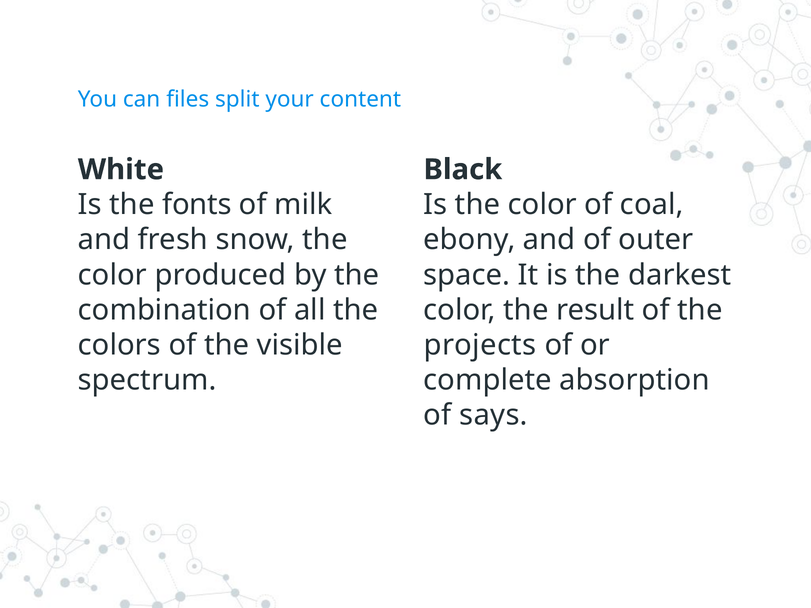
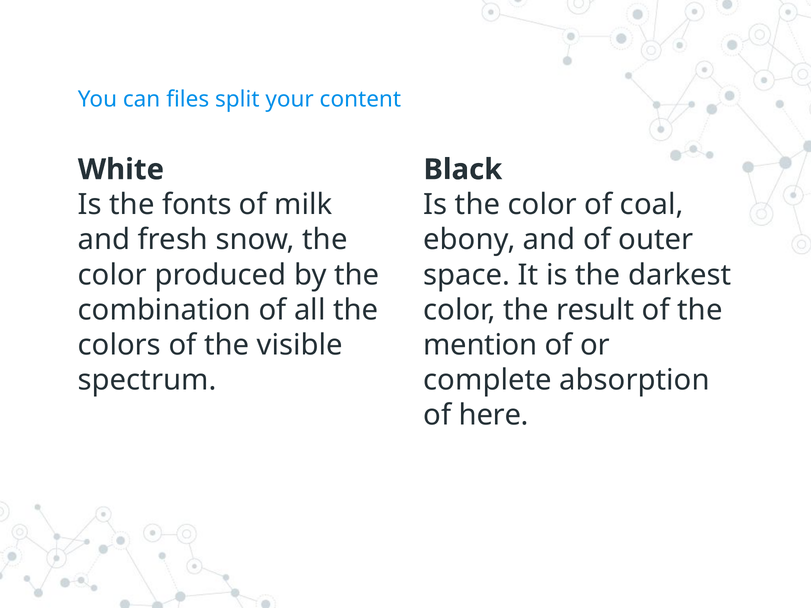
projects: projects -> mention
says: says -> here
